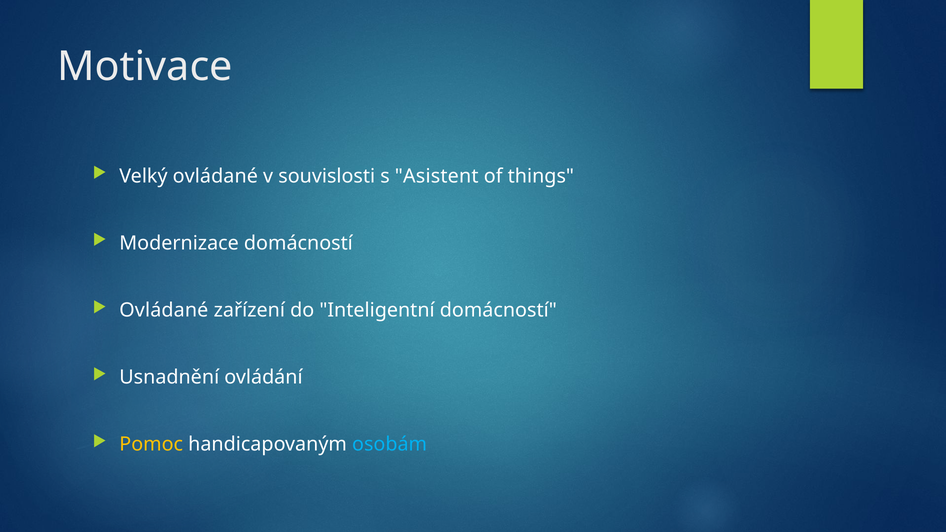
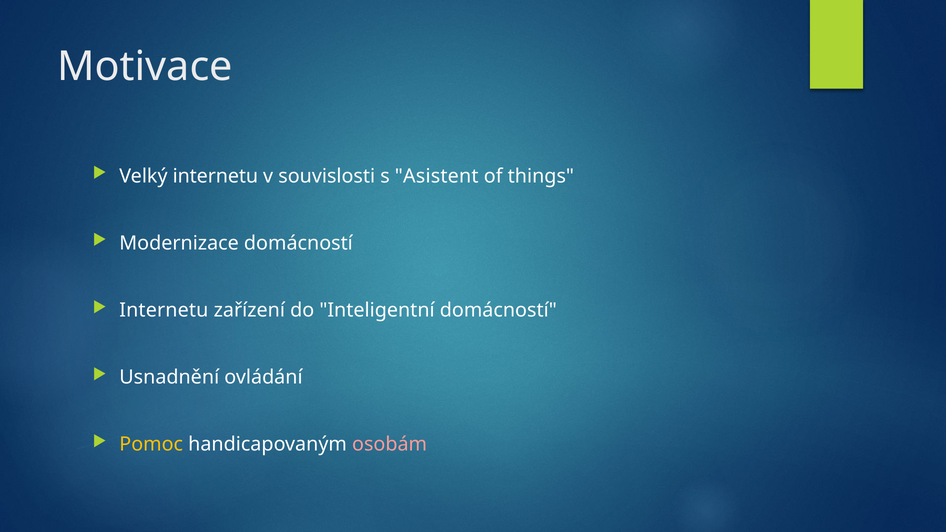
Velký ovládané: ovládané -> internetu
Ovládané at (164, 310): Ovládané -> Internetu
osobám colour: light blue -> pink
